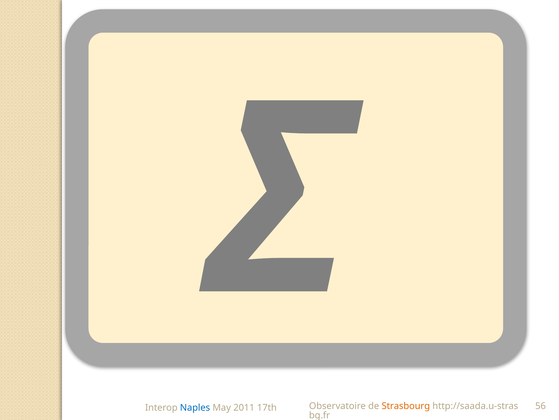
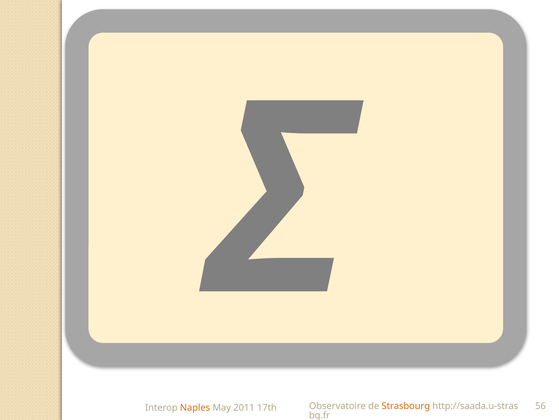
Naples colour: blue -> orange
